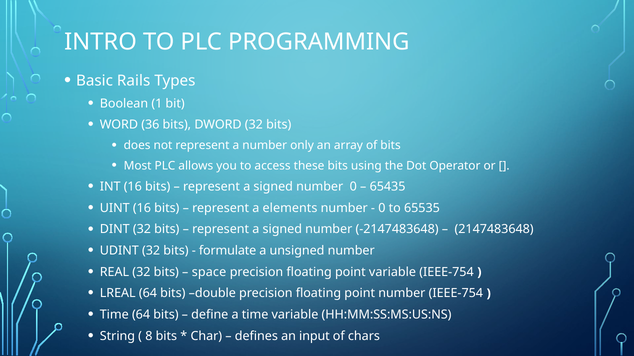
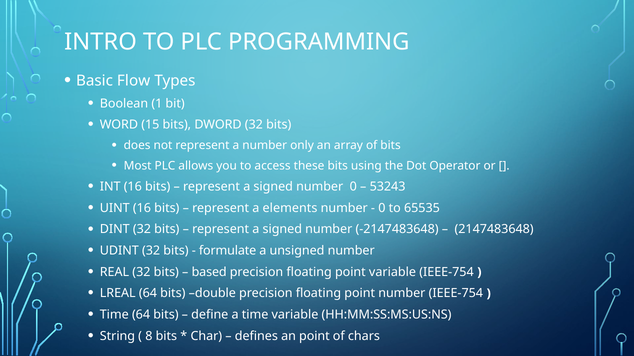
Rails: Rails -> Flow
36: 36 -> 15
65435: 65435 -> 53243
space: space -> based
an input: input -> point
